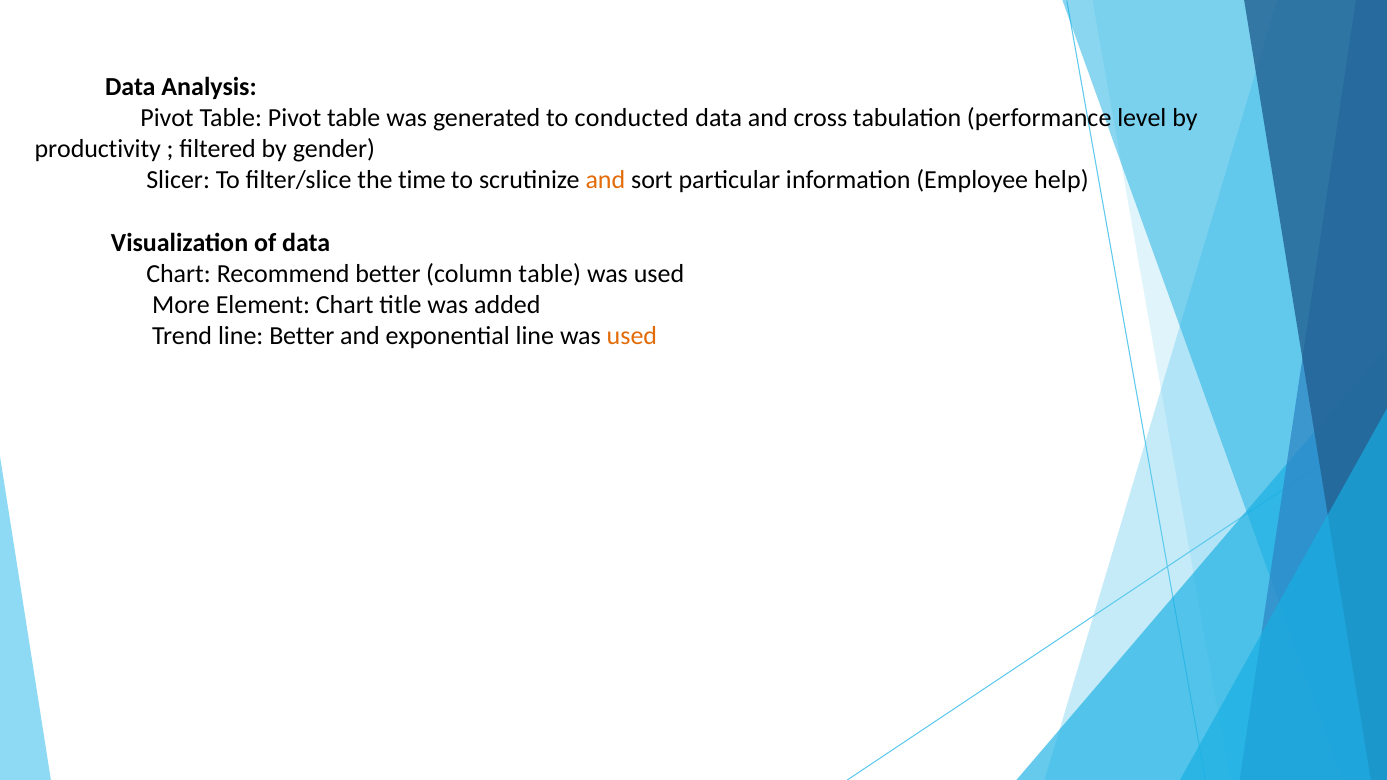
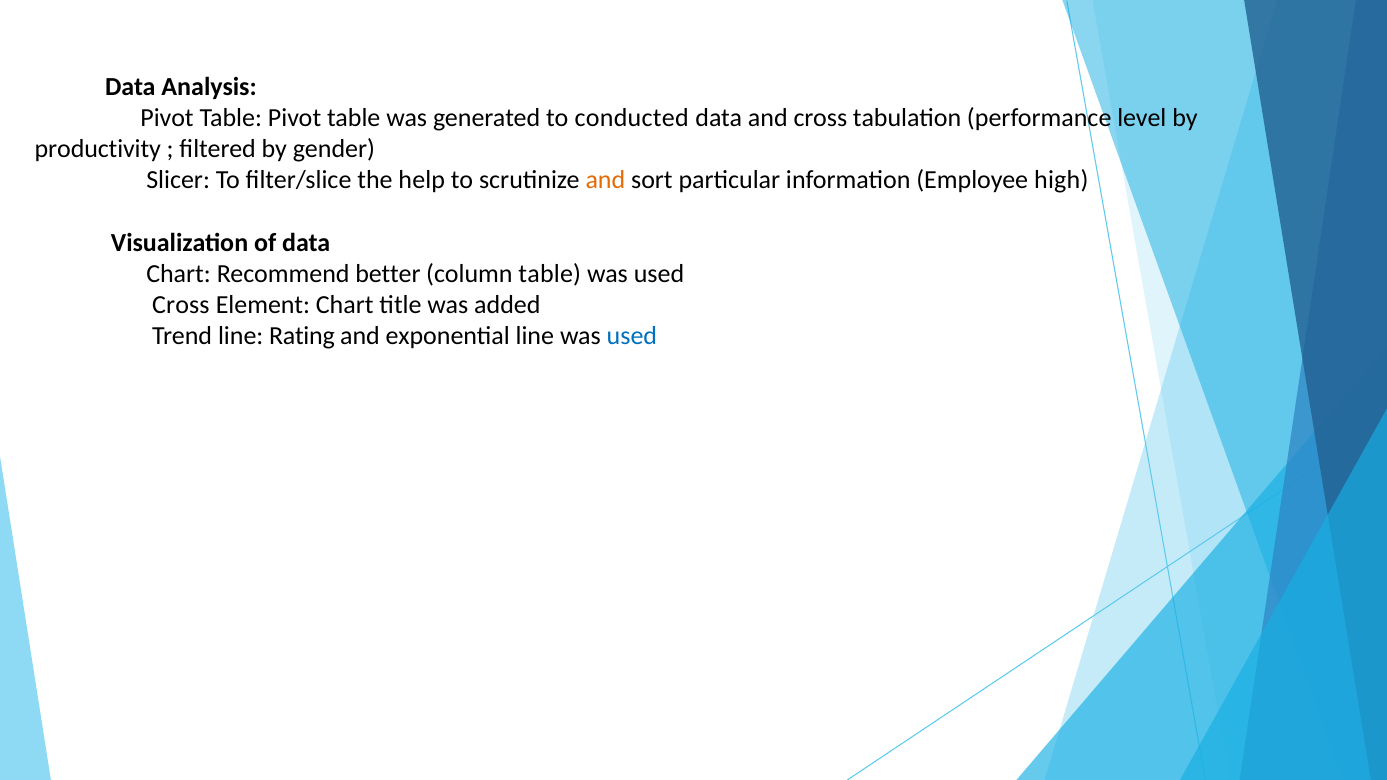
time: time -> help
help: help -> high
More at (181, 305): More -> Cross
line Better: Better -> Rating
used at (632, 336) colour: orange -> blue
